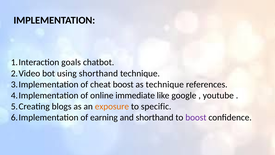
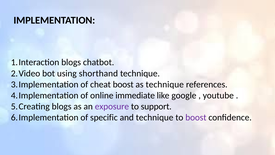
goals at (71, 62): goals -> blogs
exposure colour: orange -> purple
specific: specific -> support
earning: earning -> specific
and shorthand: shorthand -> technique
